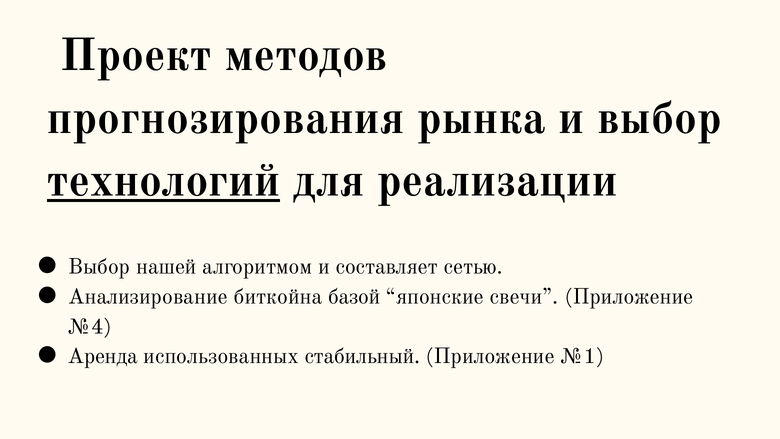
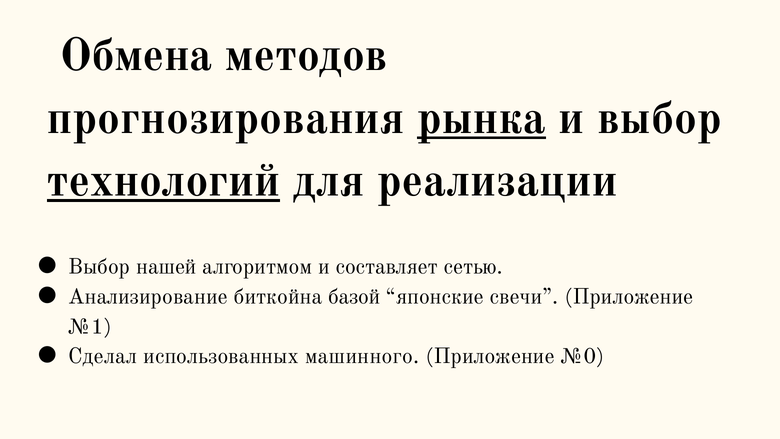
Проект: Проект -> Обмена
рынка underline: none -> present
№4: №4 -> №1
Аренда: Аренда -> Сделал
стабильный: стабильный -> машинного
№1: №1 -> №0
